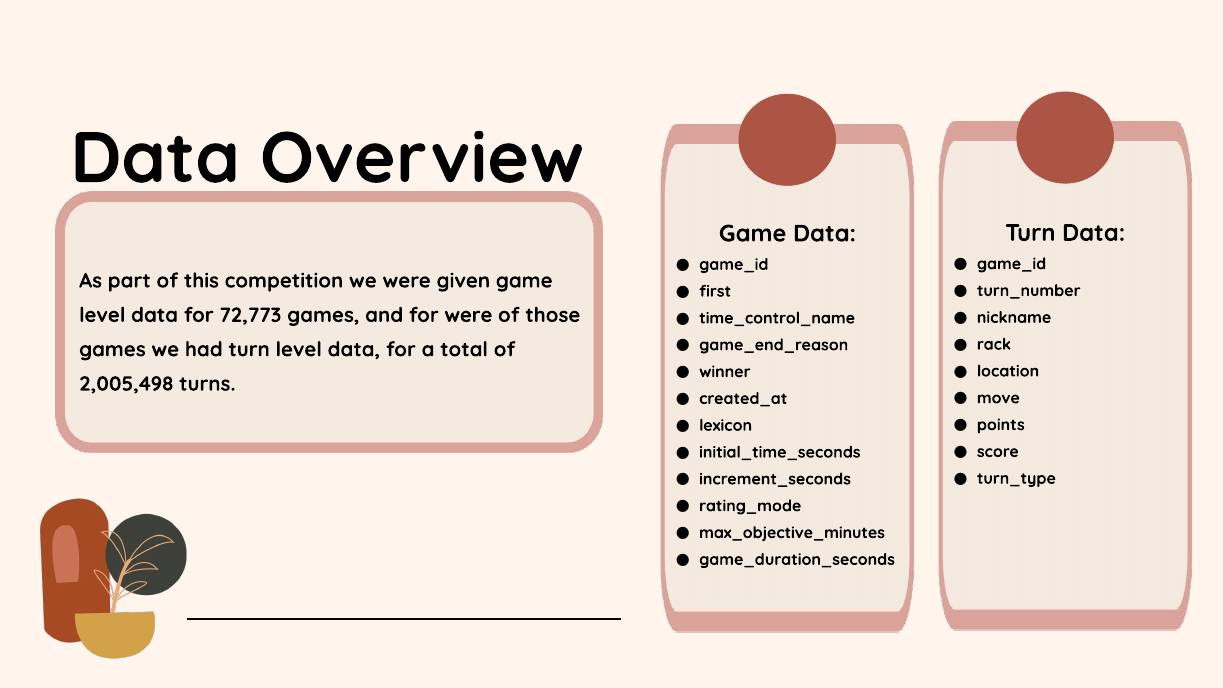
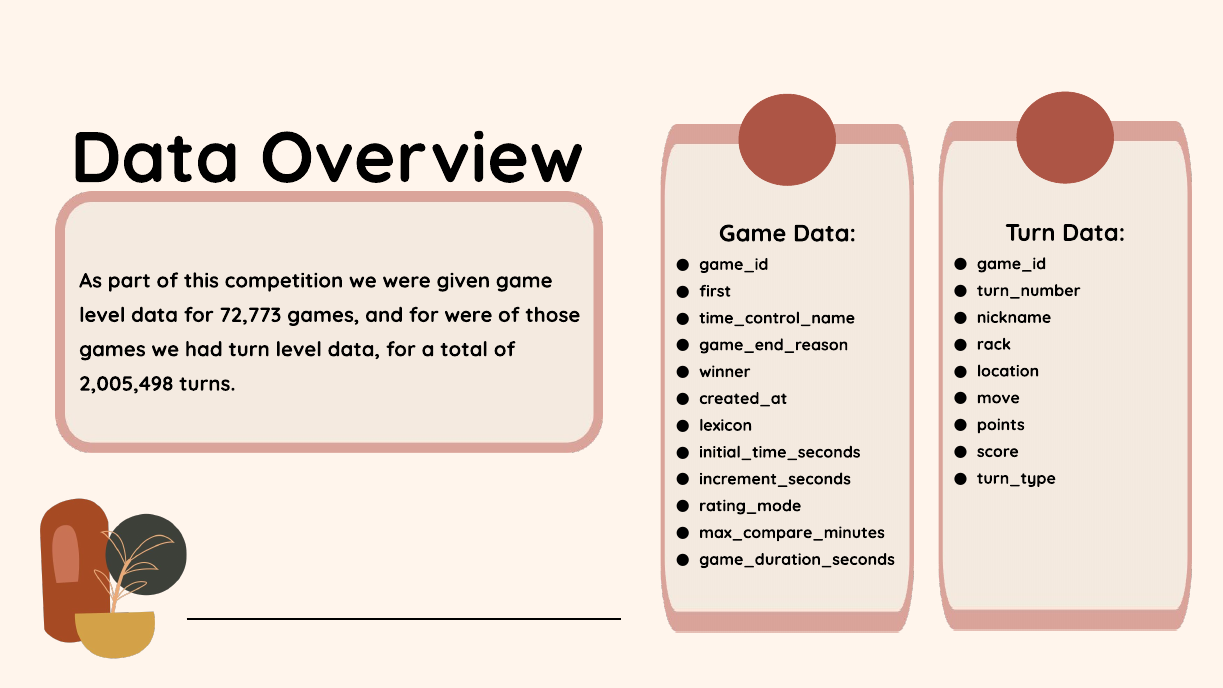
max_objective_minutes: max_objective_minutes -> max_compare_minutes
